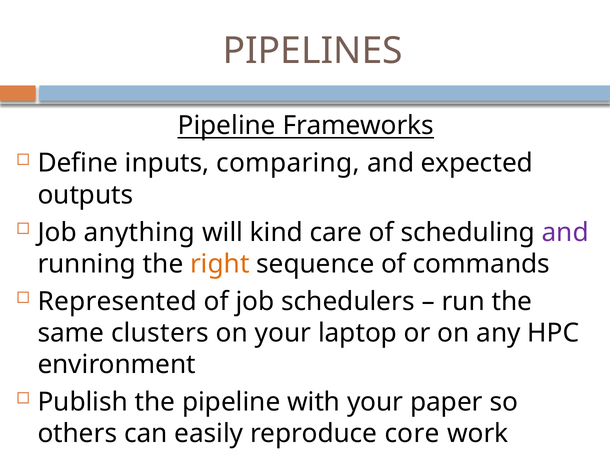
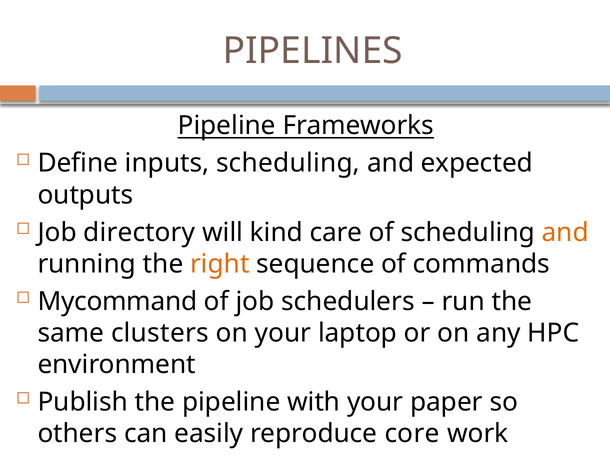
inputs comparing: comparing -> scheduling
anything: anything -> directory
and at (565, 232) colour: purple -> orange
Represented: Represented -> Mycommand
